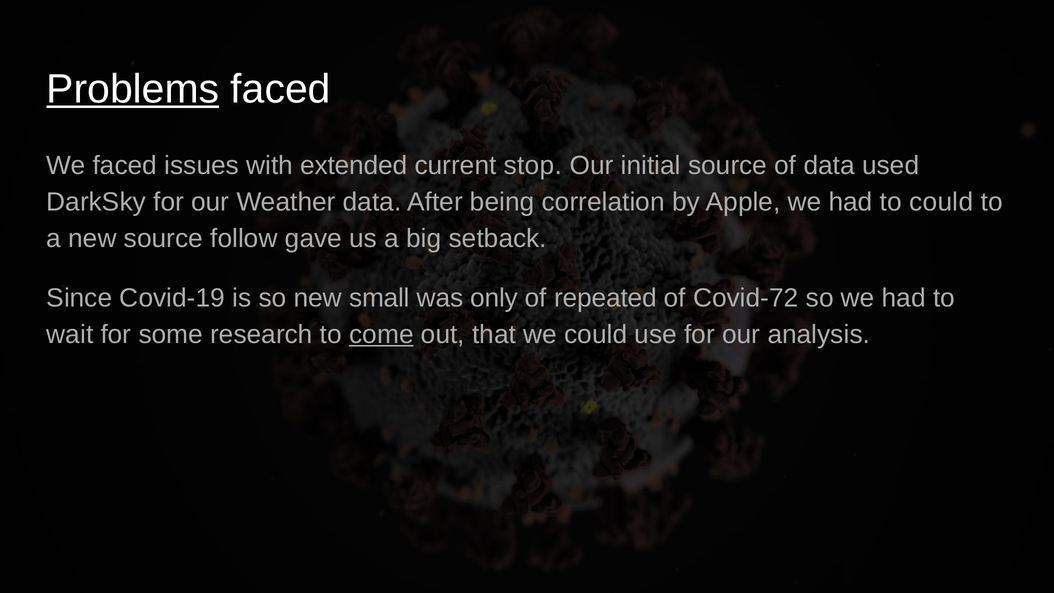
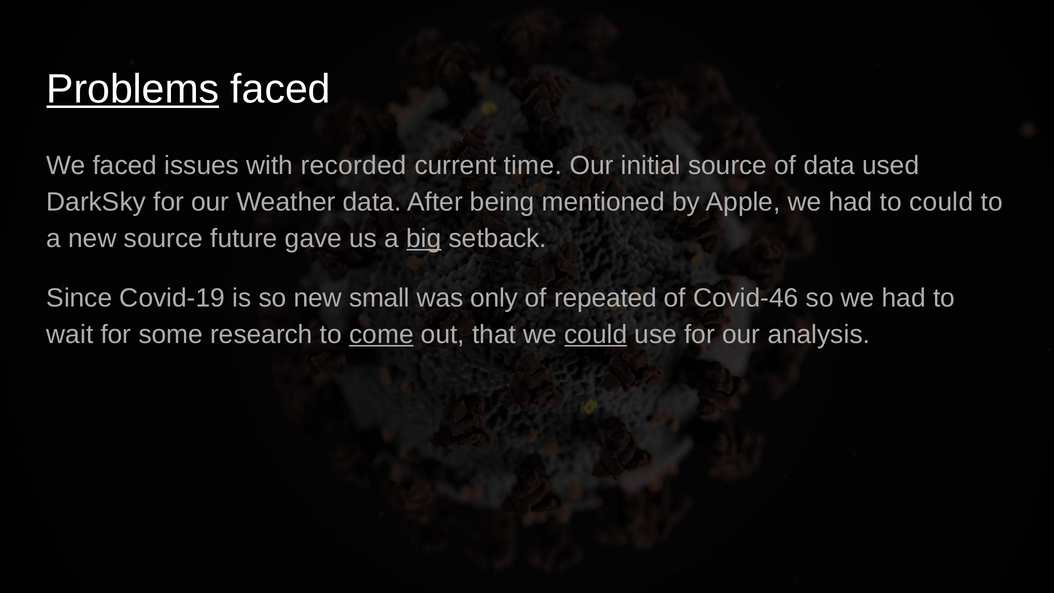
extended: extended -> recorded
stop: stop -> time
correlation: correlation -> mentioned
follow: follow -> future
big underline: none -> present
Covid-72: Covid-72 -> Covid-46
could at (596, 335) underline: none -> present
